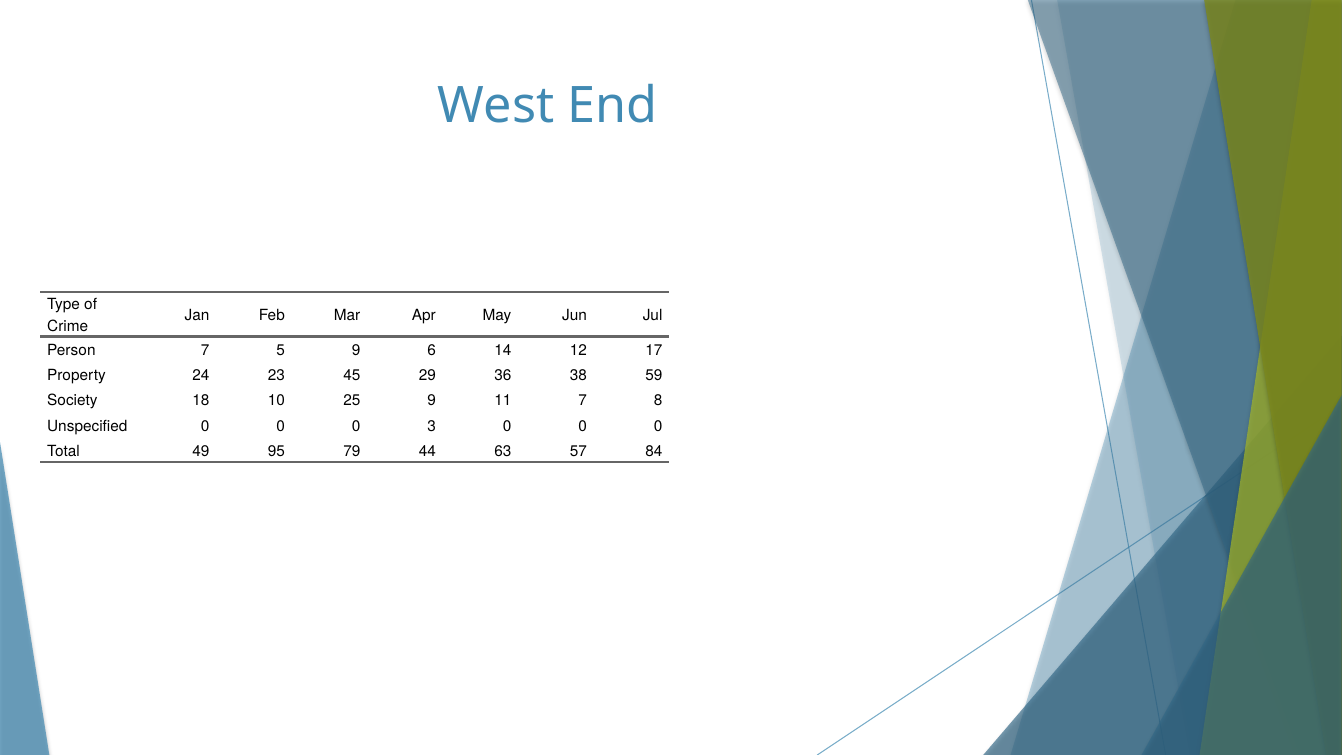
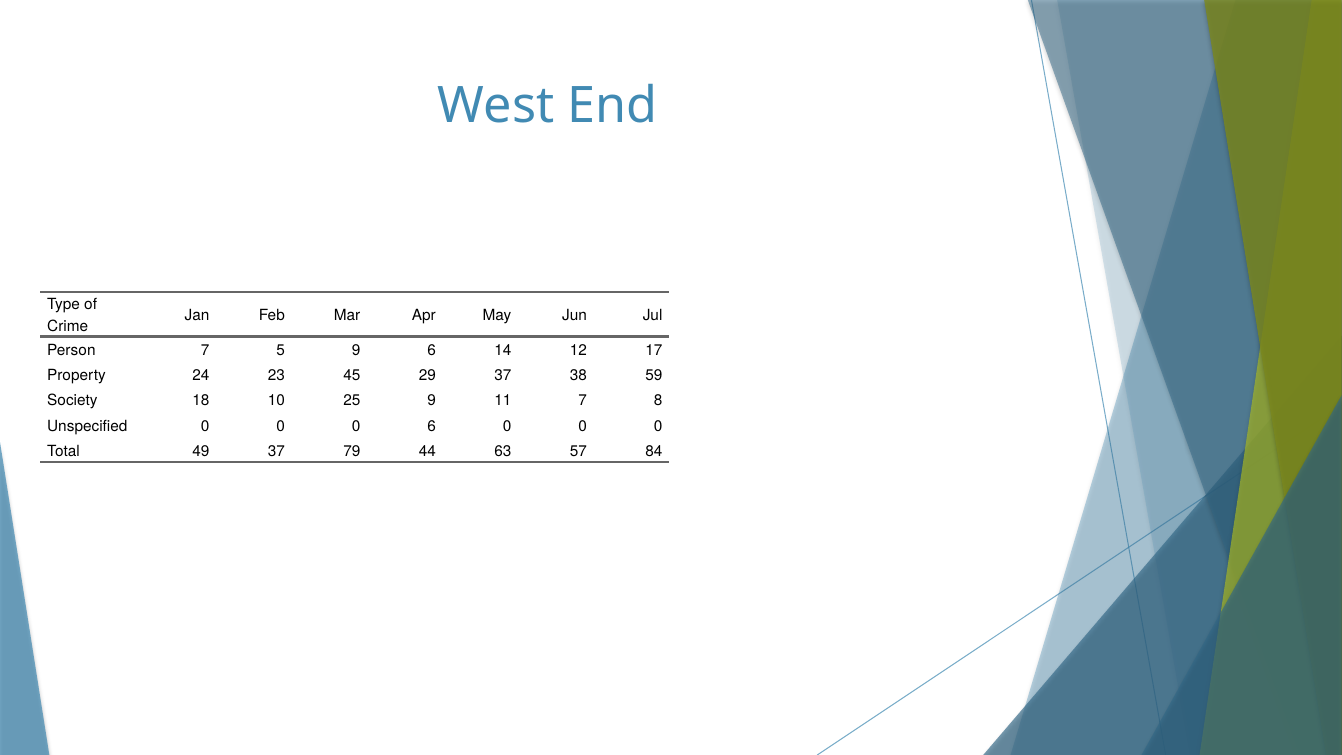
29 36: 36 -> 37
0 3: 3 -> 6
49 95: 95 -> 37
